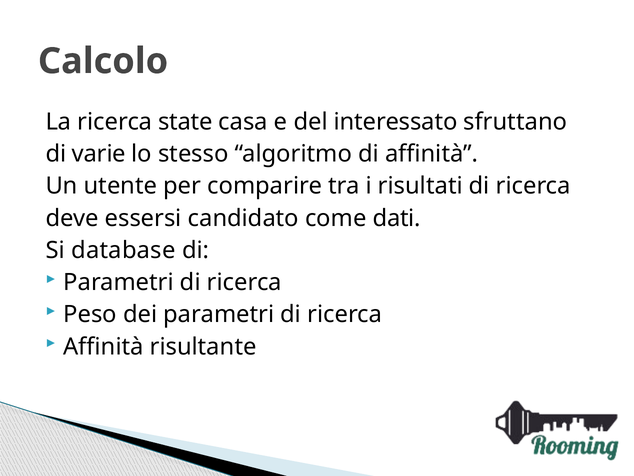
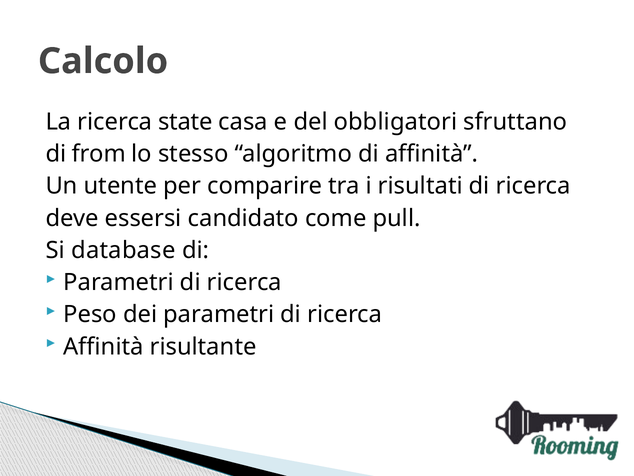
interessato: interessato -> obbligatori
varie: varie -> from
dati: dati -> pull
